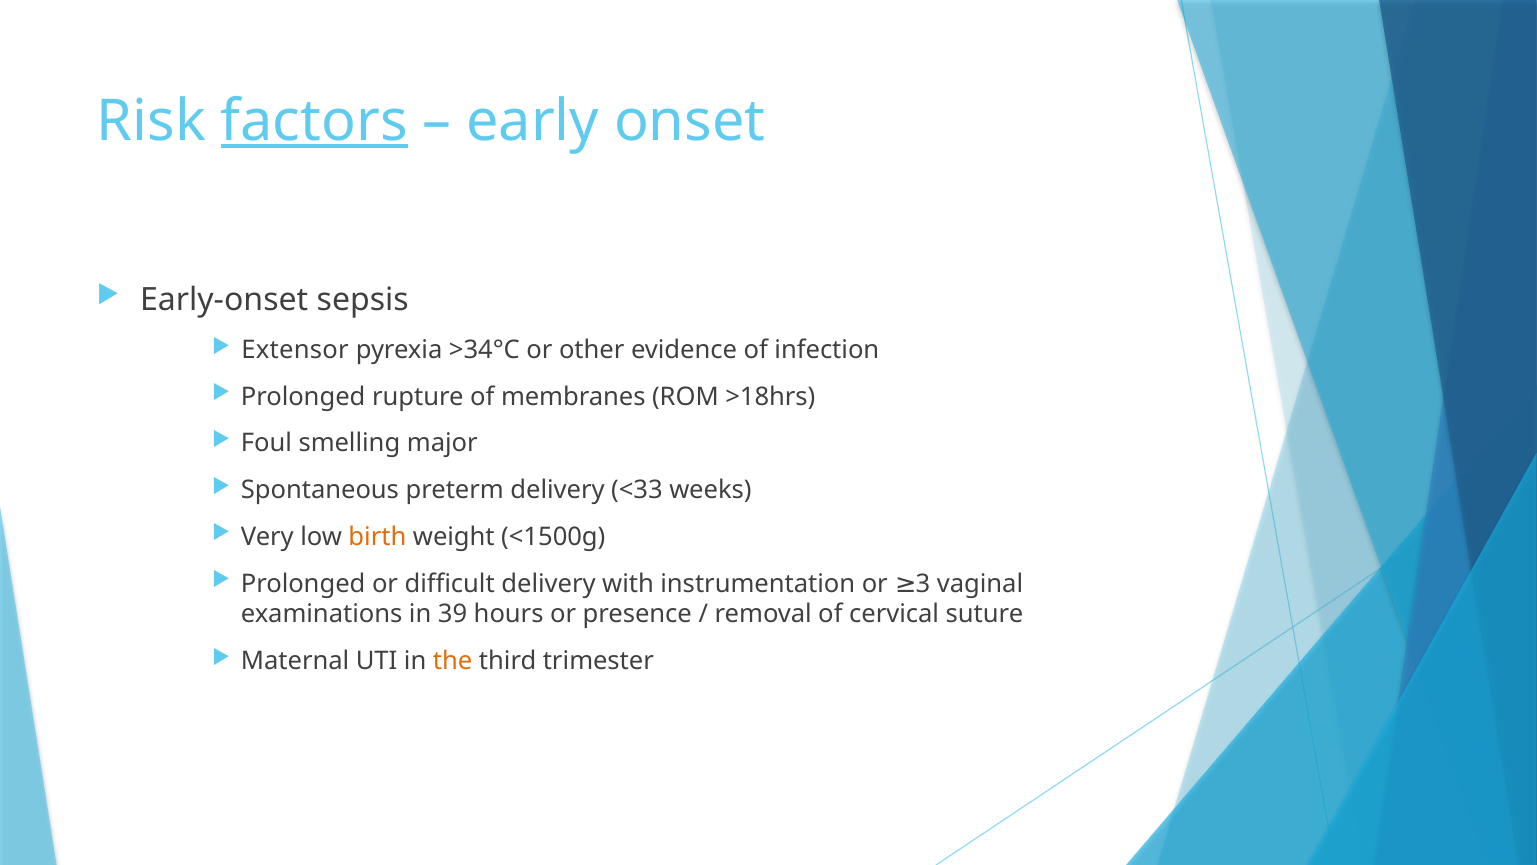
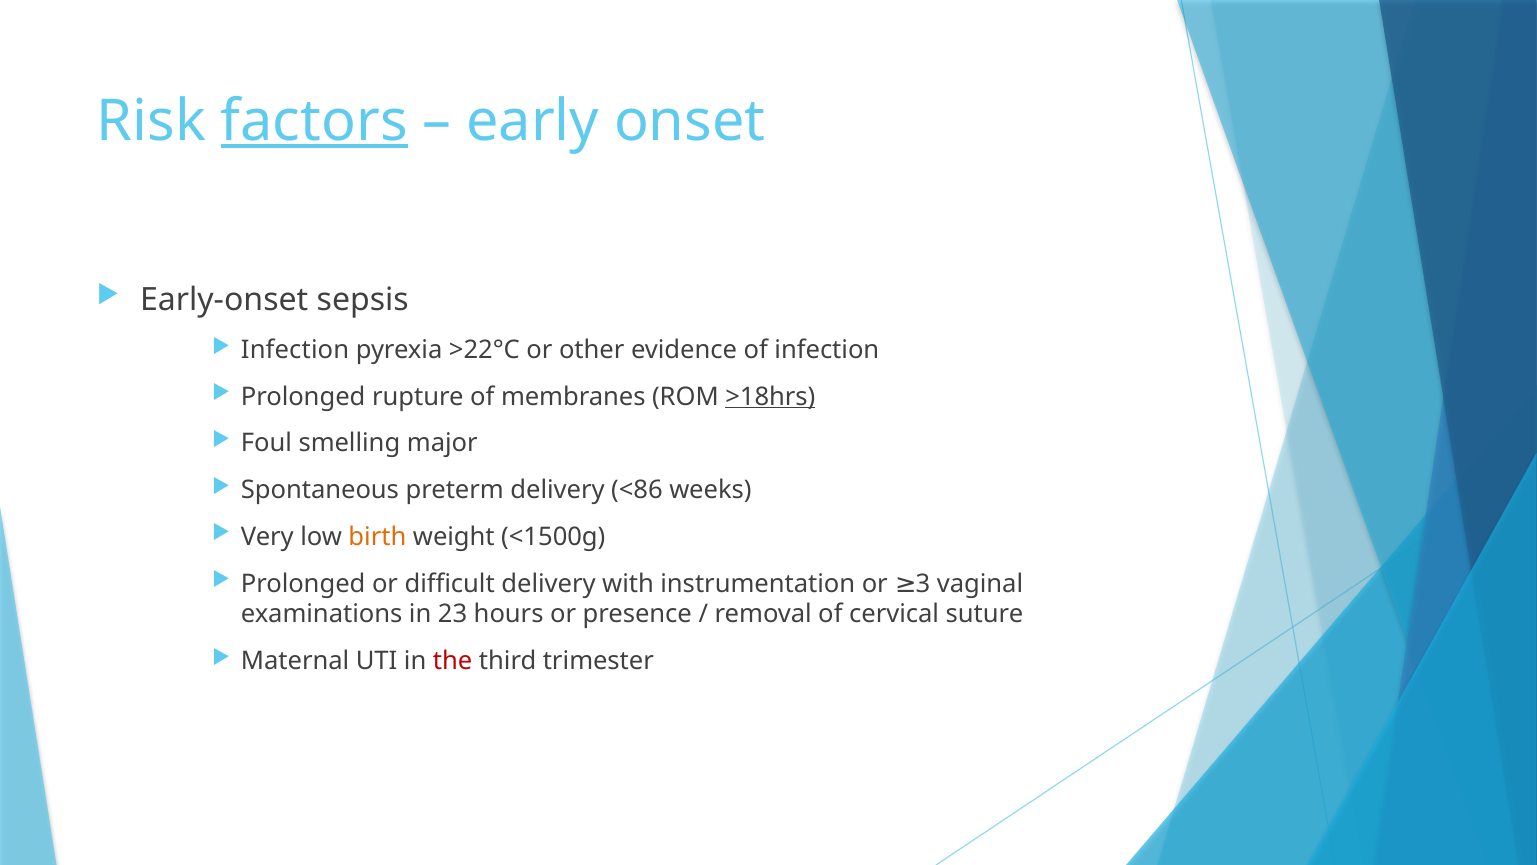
Extensor at (295, 350): Extensor -> Infection
>34°C: >34°C -> >22°C
>18hrs underline: none -> present
<33: <33 -> <86
39: 39 -> 23
the colour: orange -> red
